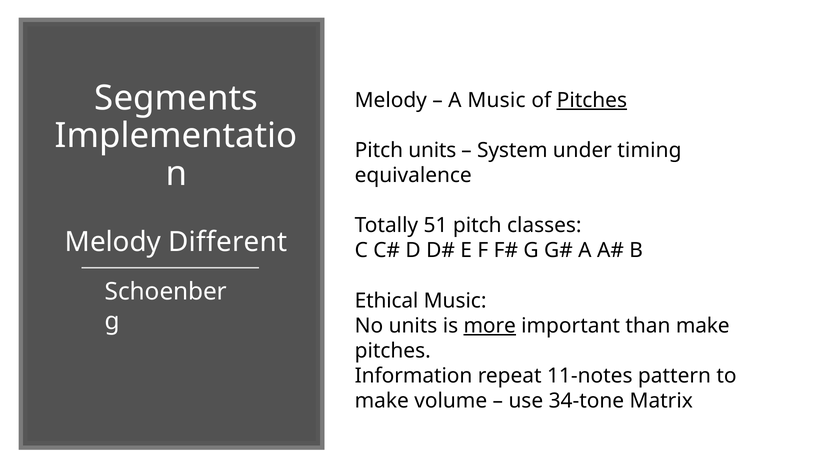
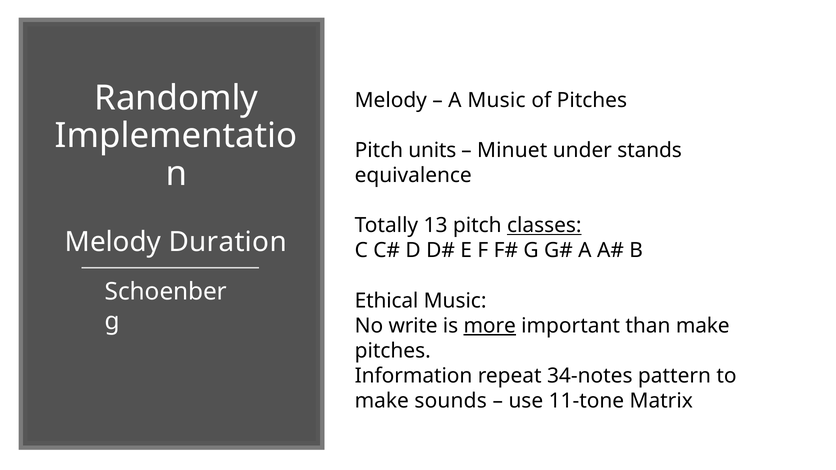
Segments: Segments -> Randomly
Pitches at (592, 100) underline: present -> none
System: System -> Minuet
timing: timing -> stands
51: 51 -> 13
classes underline: none -> present
Different: Different -> Duration
No units: units -> write
11-notes: 11-notes -> 34-notes
volume: volume -> sounds
34-tone: 34-tone -> 11-tone
